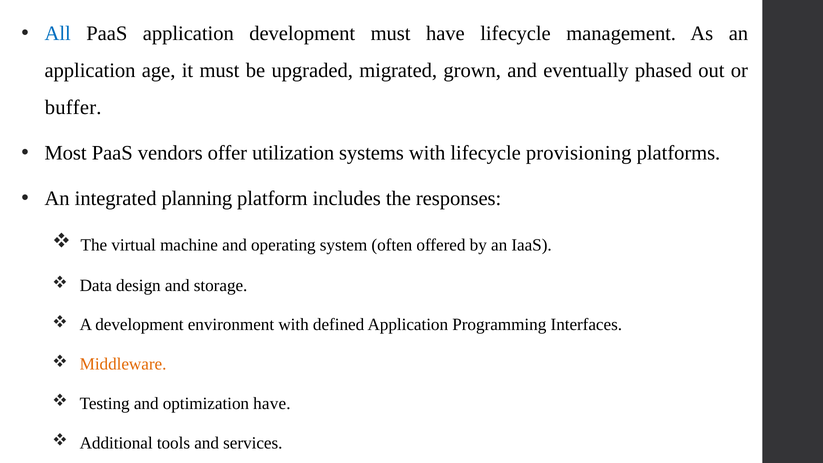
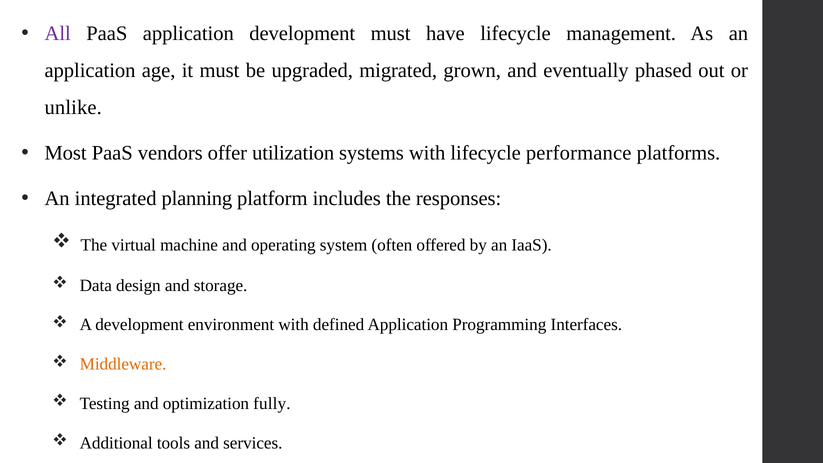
All colour: blue -> purple
buffer: buffer -> unlike
provisioning: provisioning -> performance
optimization have: have -> fully
